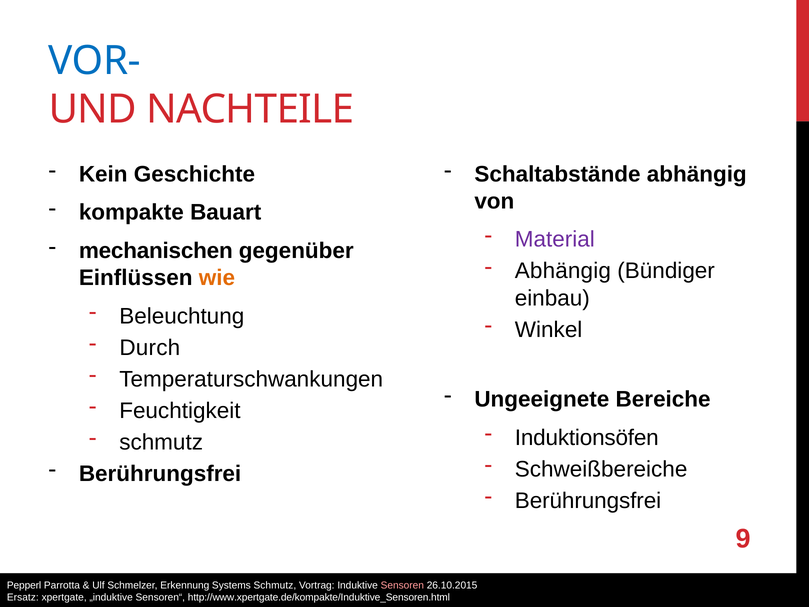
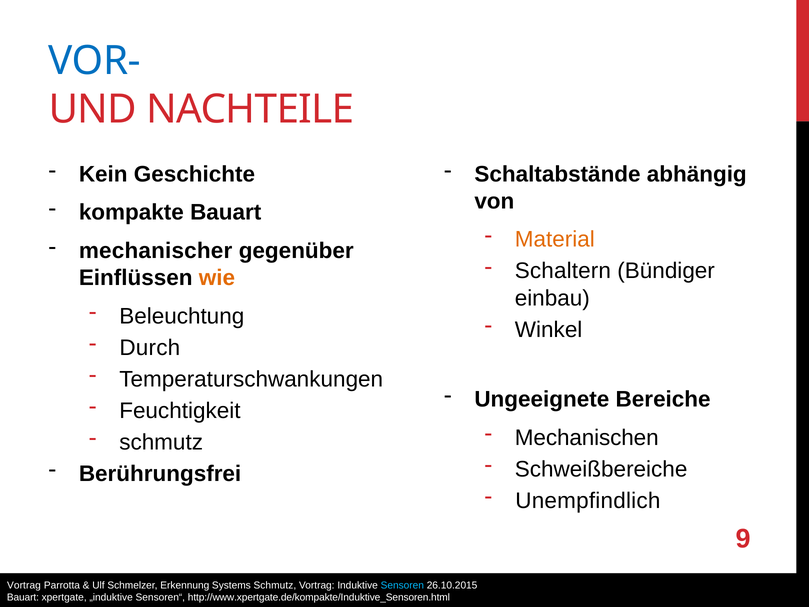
Material colour: purple -> orange
mechanischen: mechanischen -> mechanischer
Abhängig at (563, 271): Abhängig -> Schaltern
Induktionsöfen: Induktionsöfen -> Mechanischen
Berührungsfrei at (588, 500): Berührungsfrei -> Unempfindlich
Pepperl at (24, 585): Pepperl -> Vortrag
Sensoren colour: pink -> light blue
Ersatz at (23, 597): Ersatz -> Bauart
